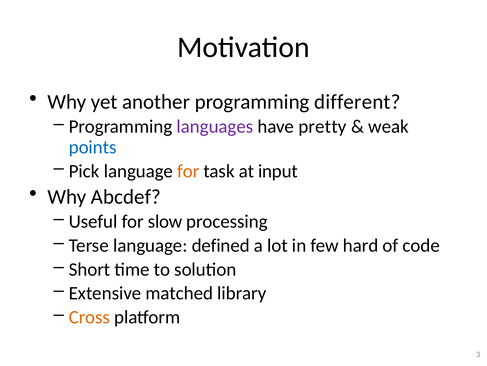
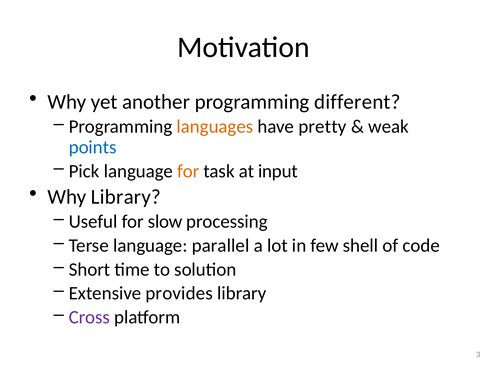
languages colour: purple -> orange
Why Abcdef: Abcdef -> Library
defined: defined -> parallel
hard: hard -> shell
matched: matched -> provides
Cross colour: orange -> purple
